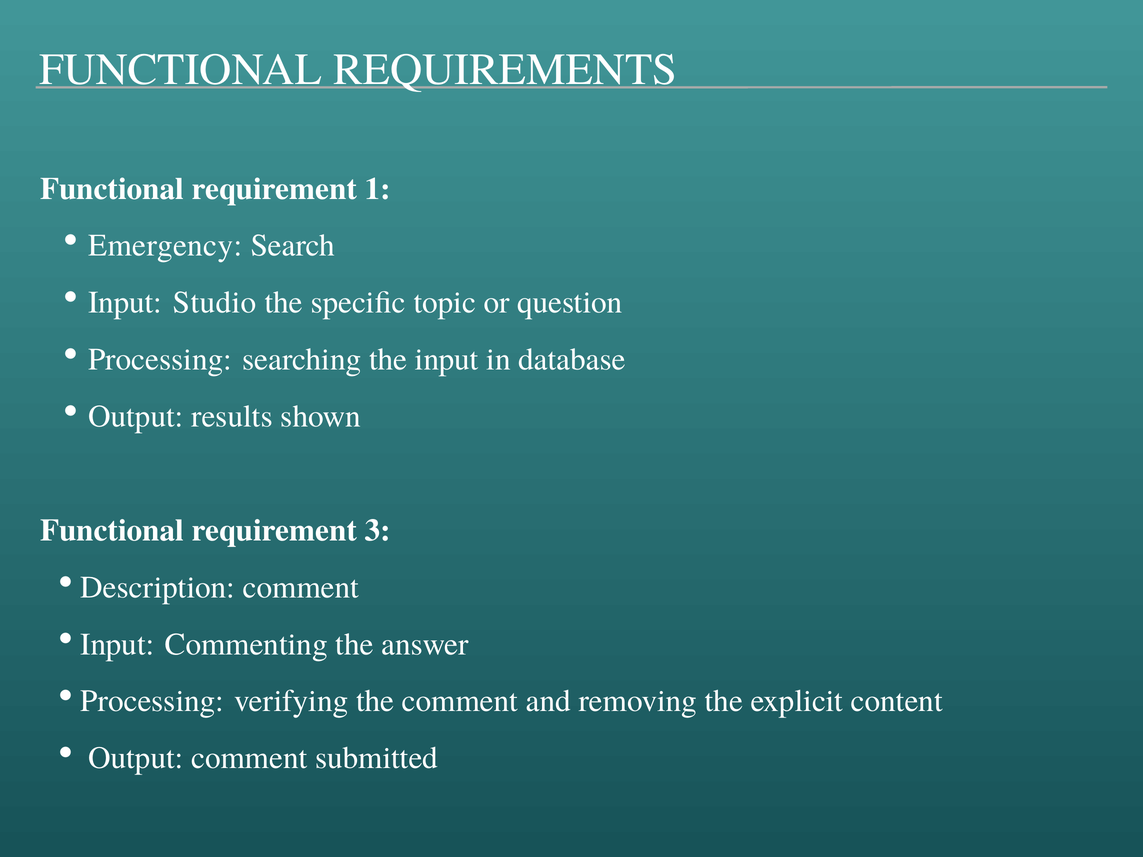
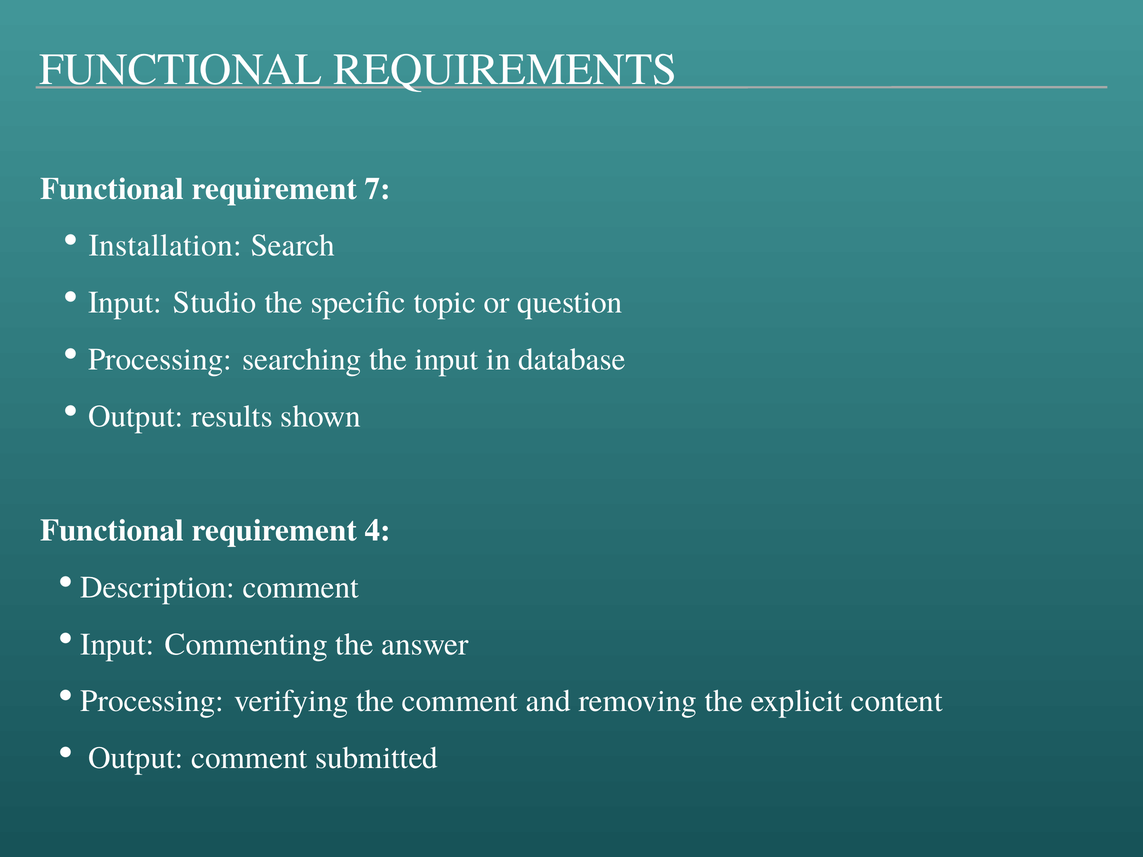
1: 1 -> 7
Emergency: Emergency -> Installation
3: 3 -> 4
